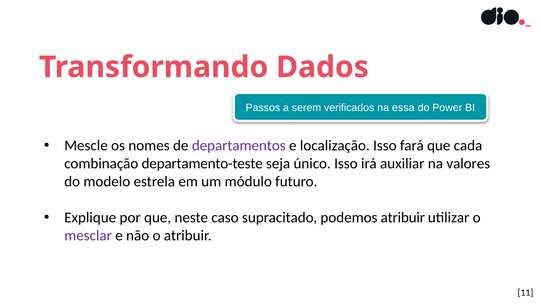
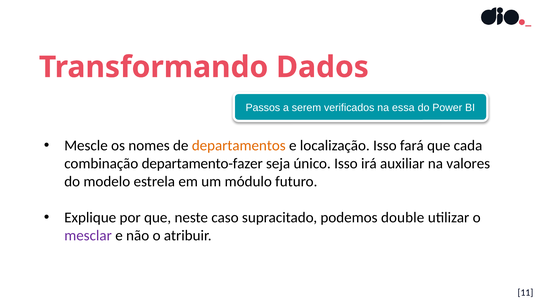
departamentos colour: purple -> orange
departamento-teste: departamento-teste -> departamento-fazer
podemos atribuir: atribuir -> double
